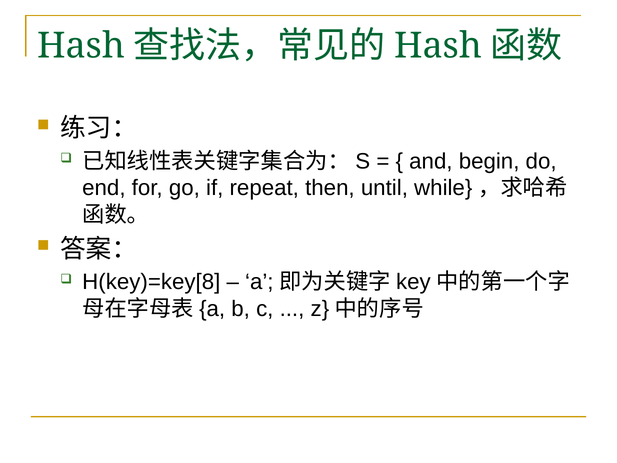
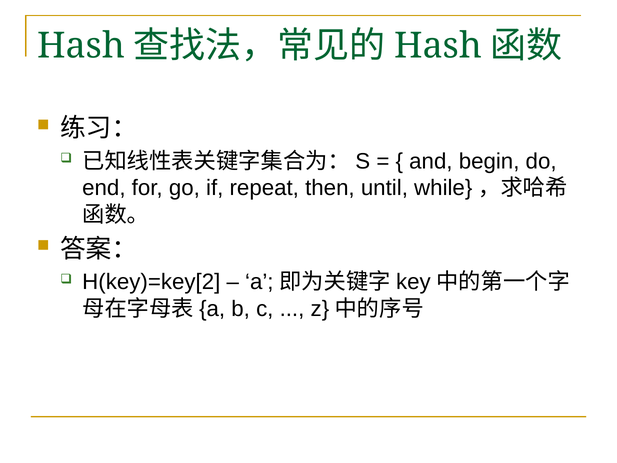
H(key)=key[8: H(key)=key[8 -> H(key)=key[2
